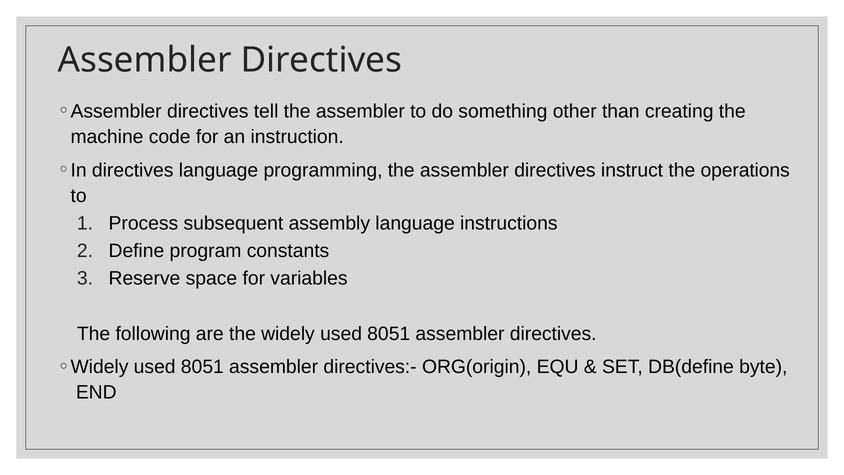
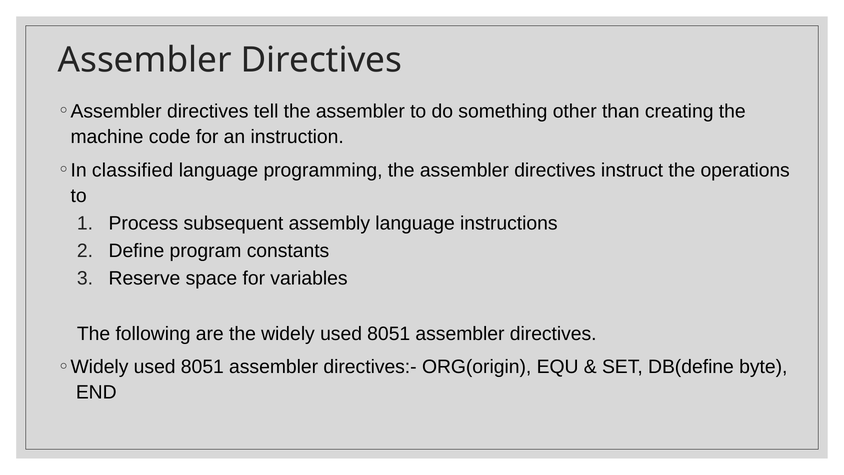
directives at (133, 170): directives -> classified
